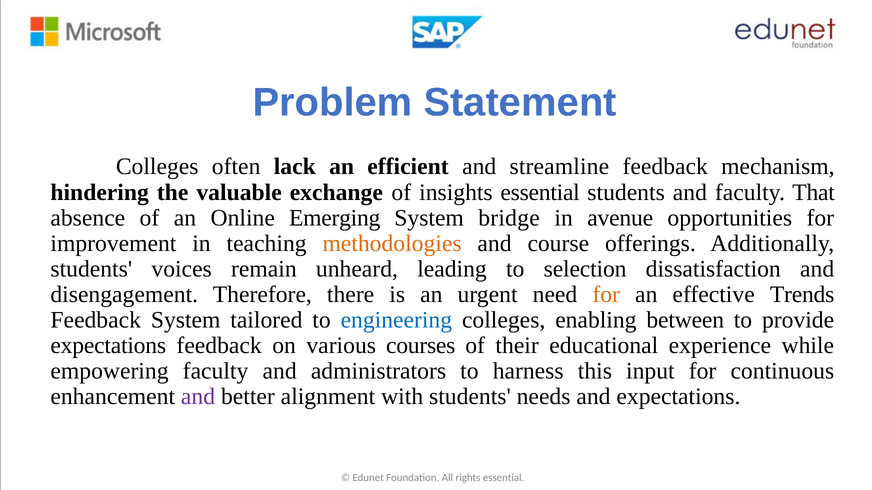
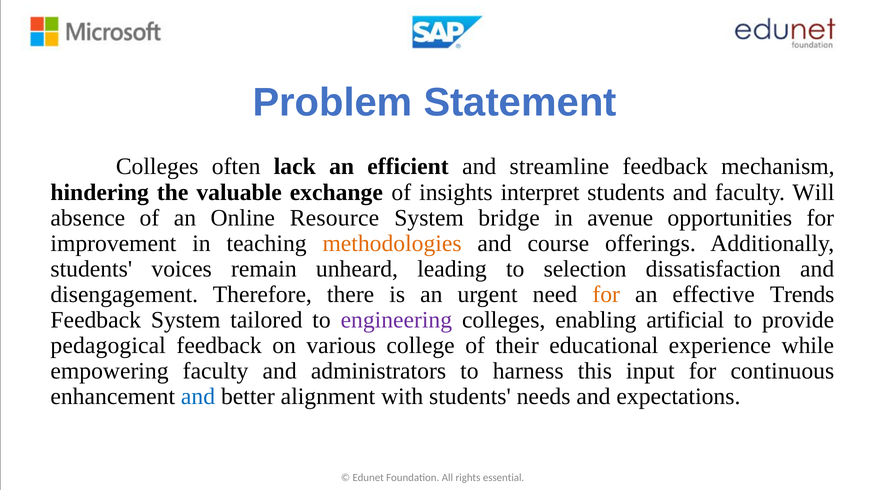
insights essential: essential -> interpret
That: That -> Will
Emerging: Emerging -> Resource
engineering colour: blue -> purple
between: between -> artificial
expectations at (108, 346): expectations -> pedagogical
courses: courses -> college
and at (198, 397) colour: purple -> blue
